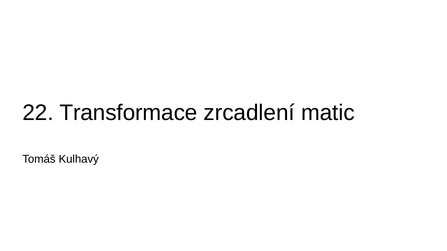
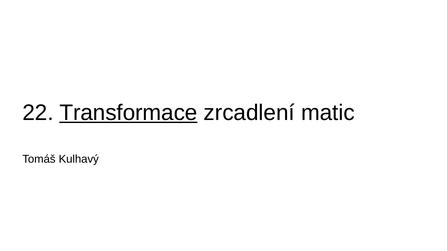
Transformace underline: none -> present
